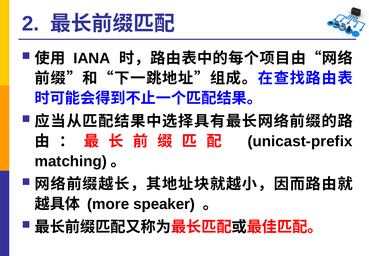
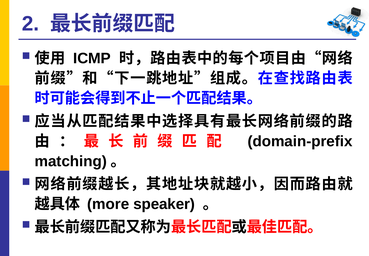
IANA: IANA -> ICMP
unicast-prefix: unicast-prefix -> domain-prefix
